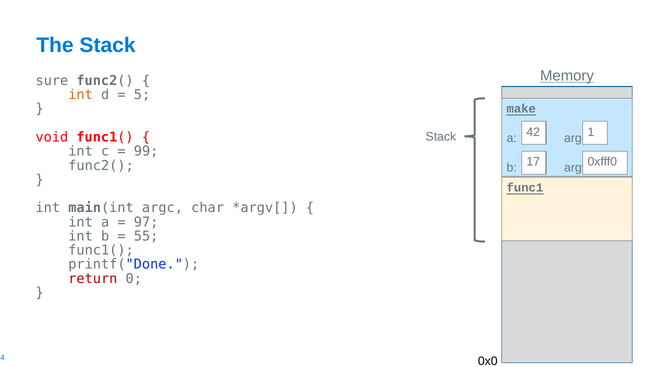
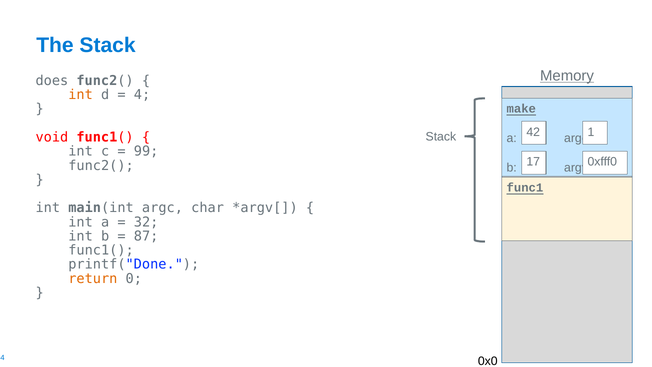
sure: sure -> does
5: 5 -> 4
97: 97 -> 32
55: 55 -> 87
return colour: red -> orange
